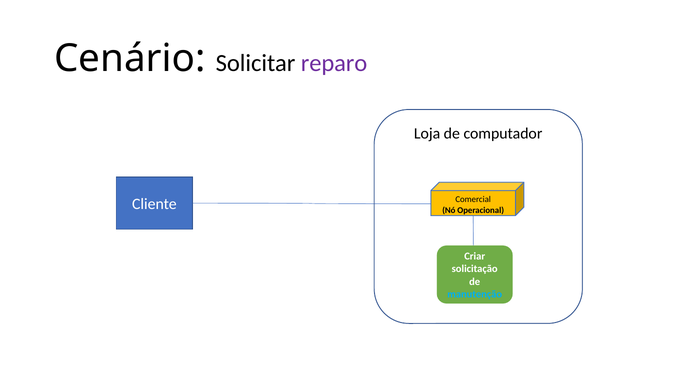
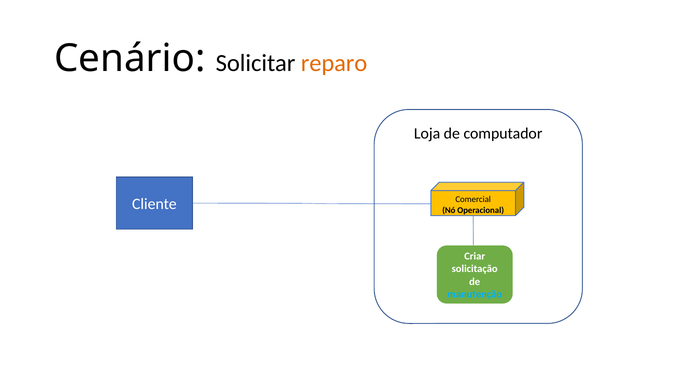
reparo colour: purple -> orange
